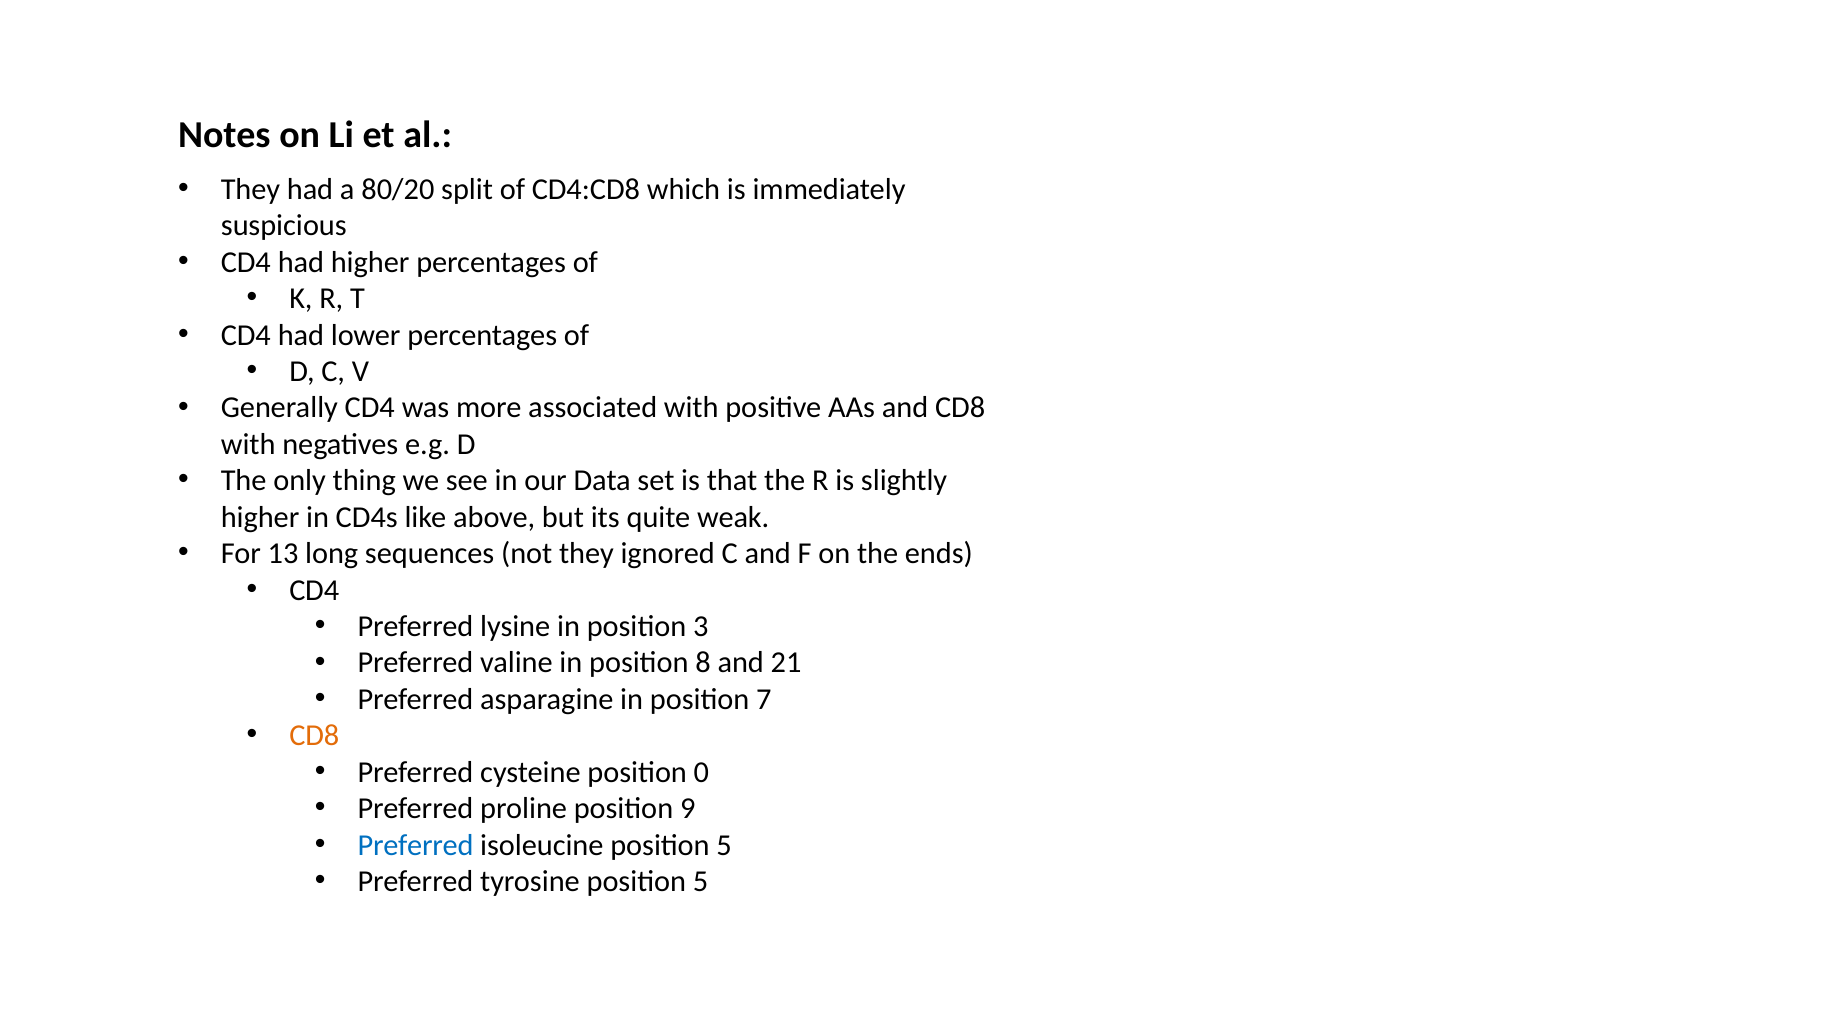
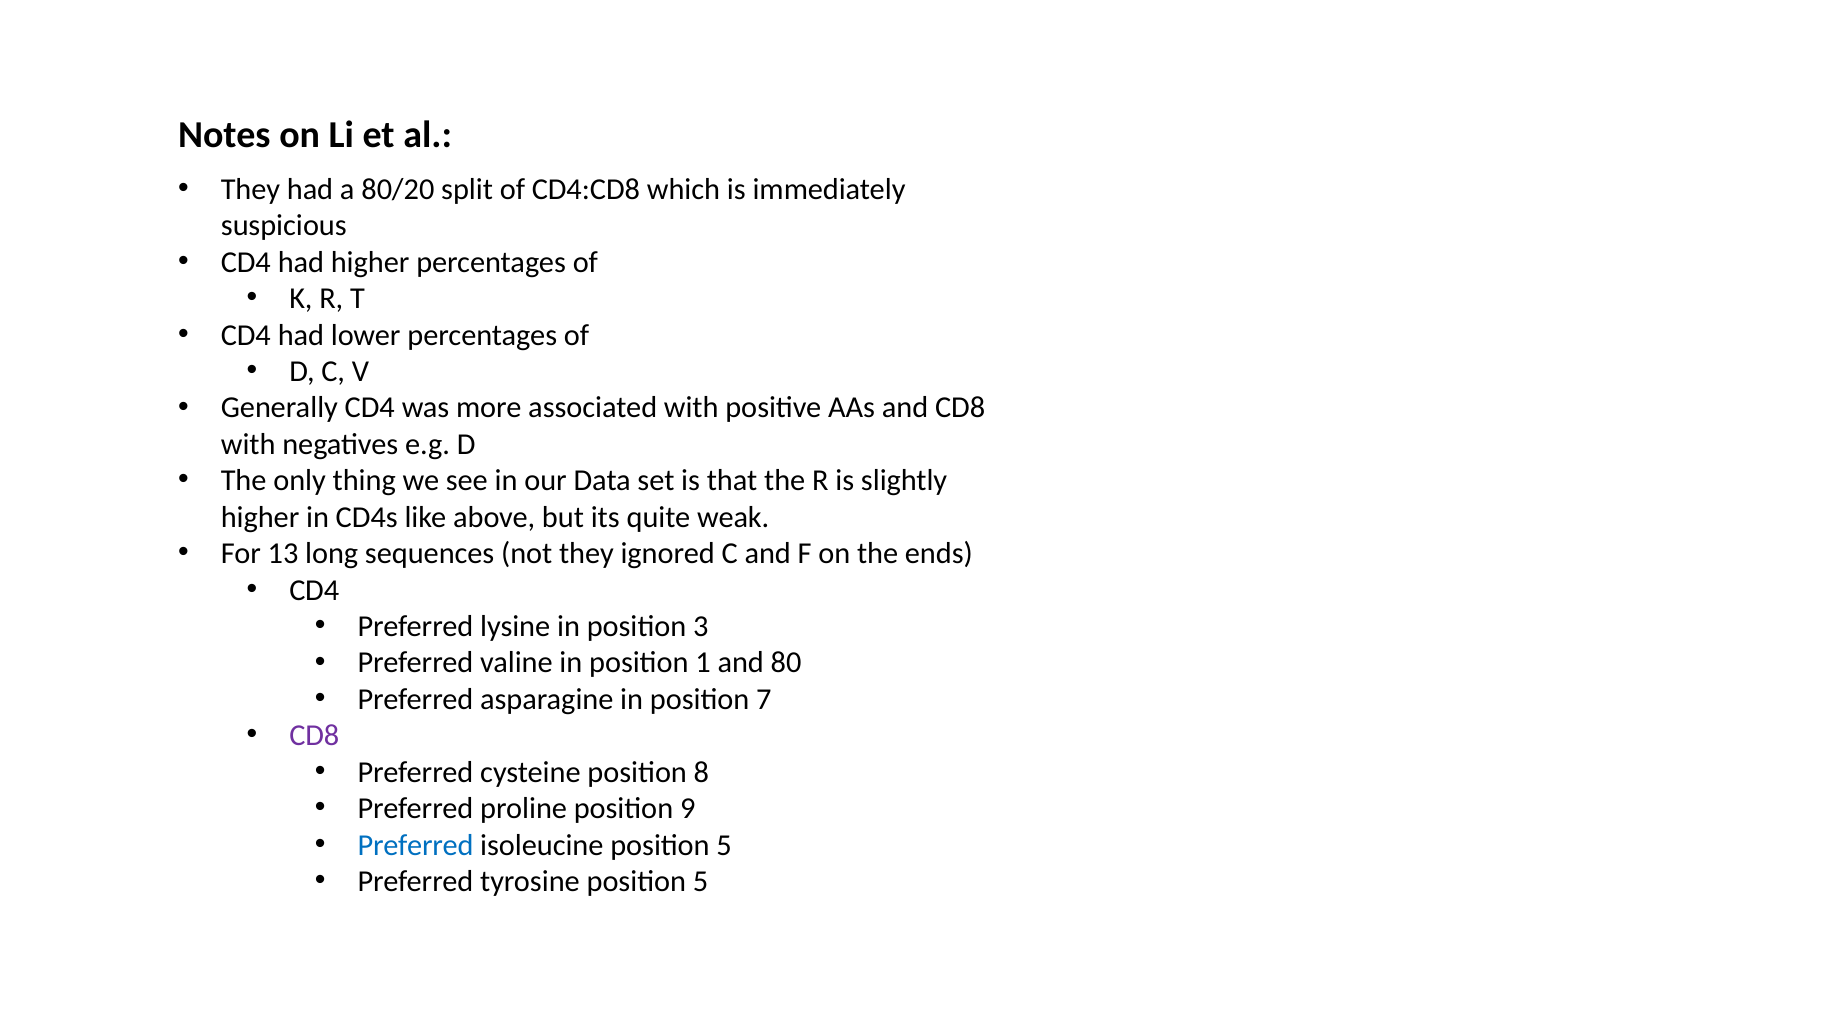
8: 8 -> 1
21: 21 -> 80
CD8 at (314, 736) colour: orange -> purple
0: 0 -> 8
